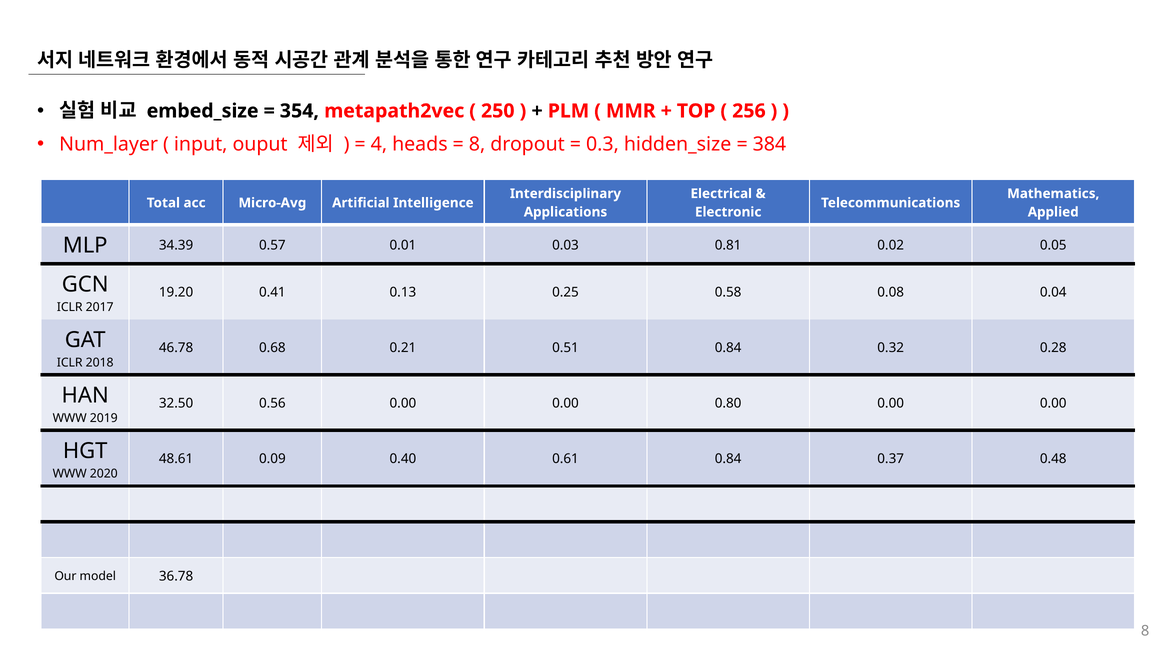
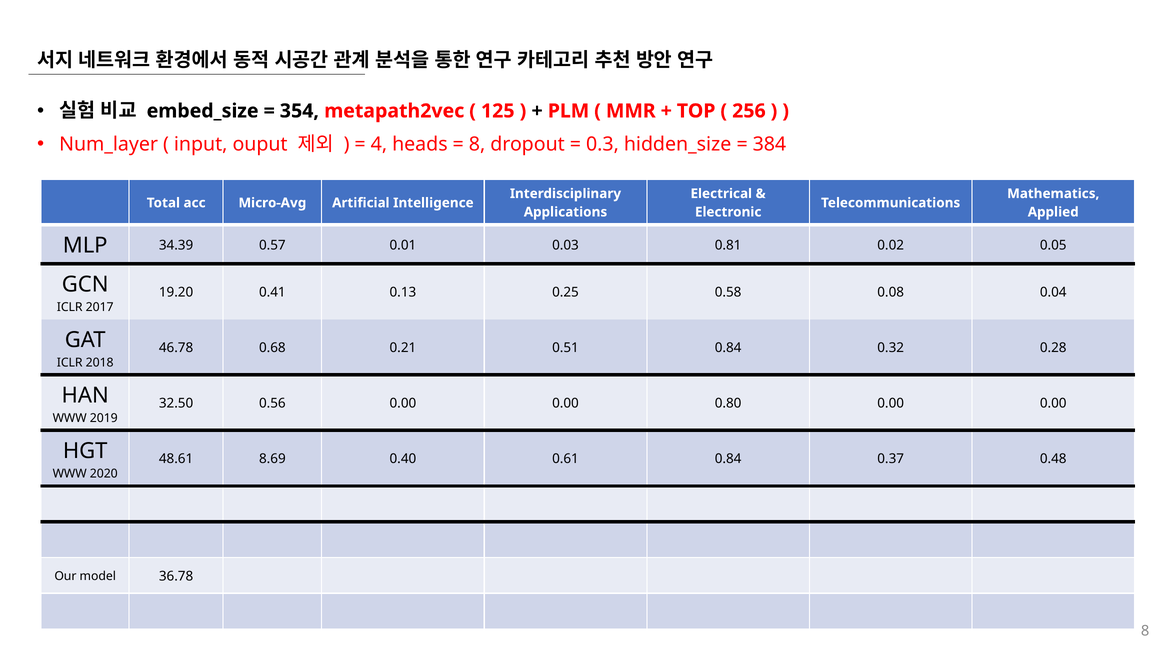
250: 250 -> 125
0.09: 0.09 -> 8.69
